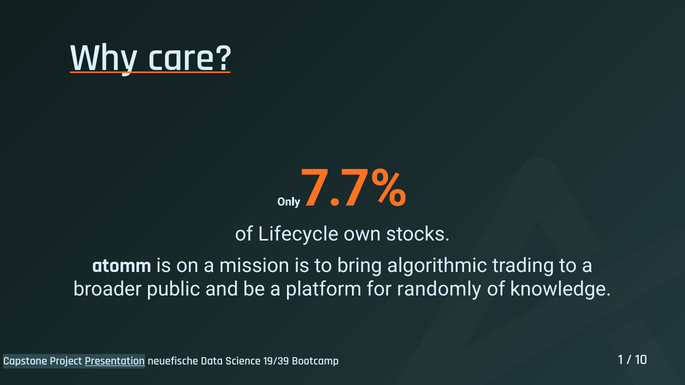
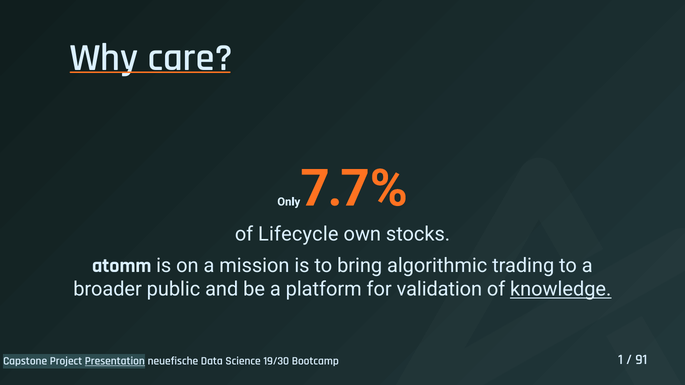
randomly: randomly -> validation
knowledge underline: none -> present
19/39: 19/39 -> 19/30
10: 10 -> 91
